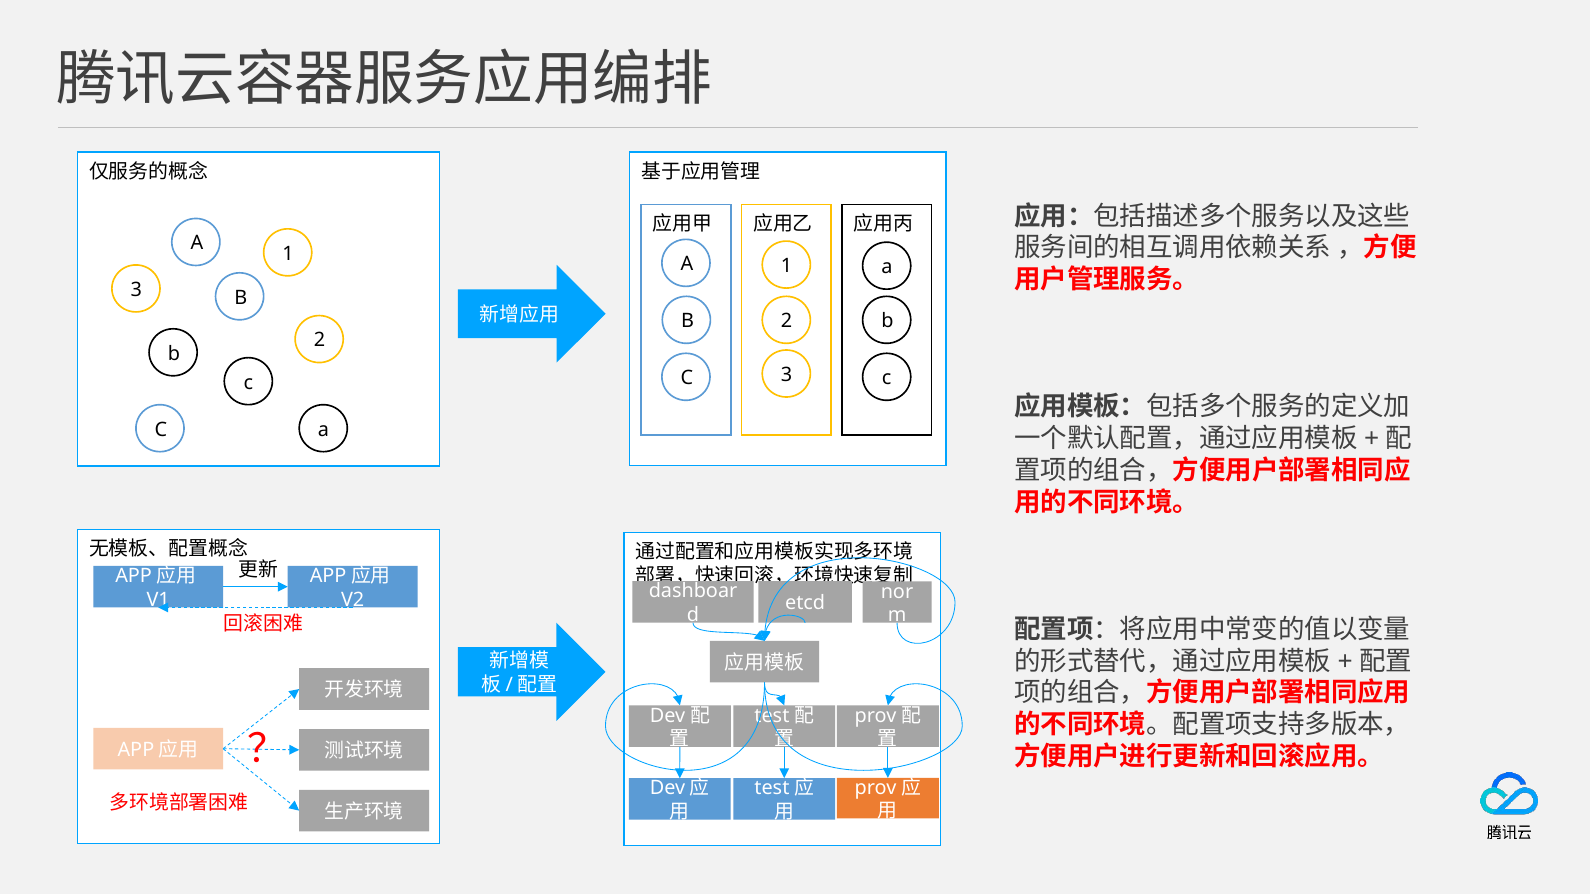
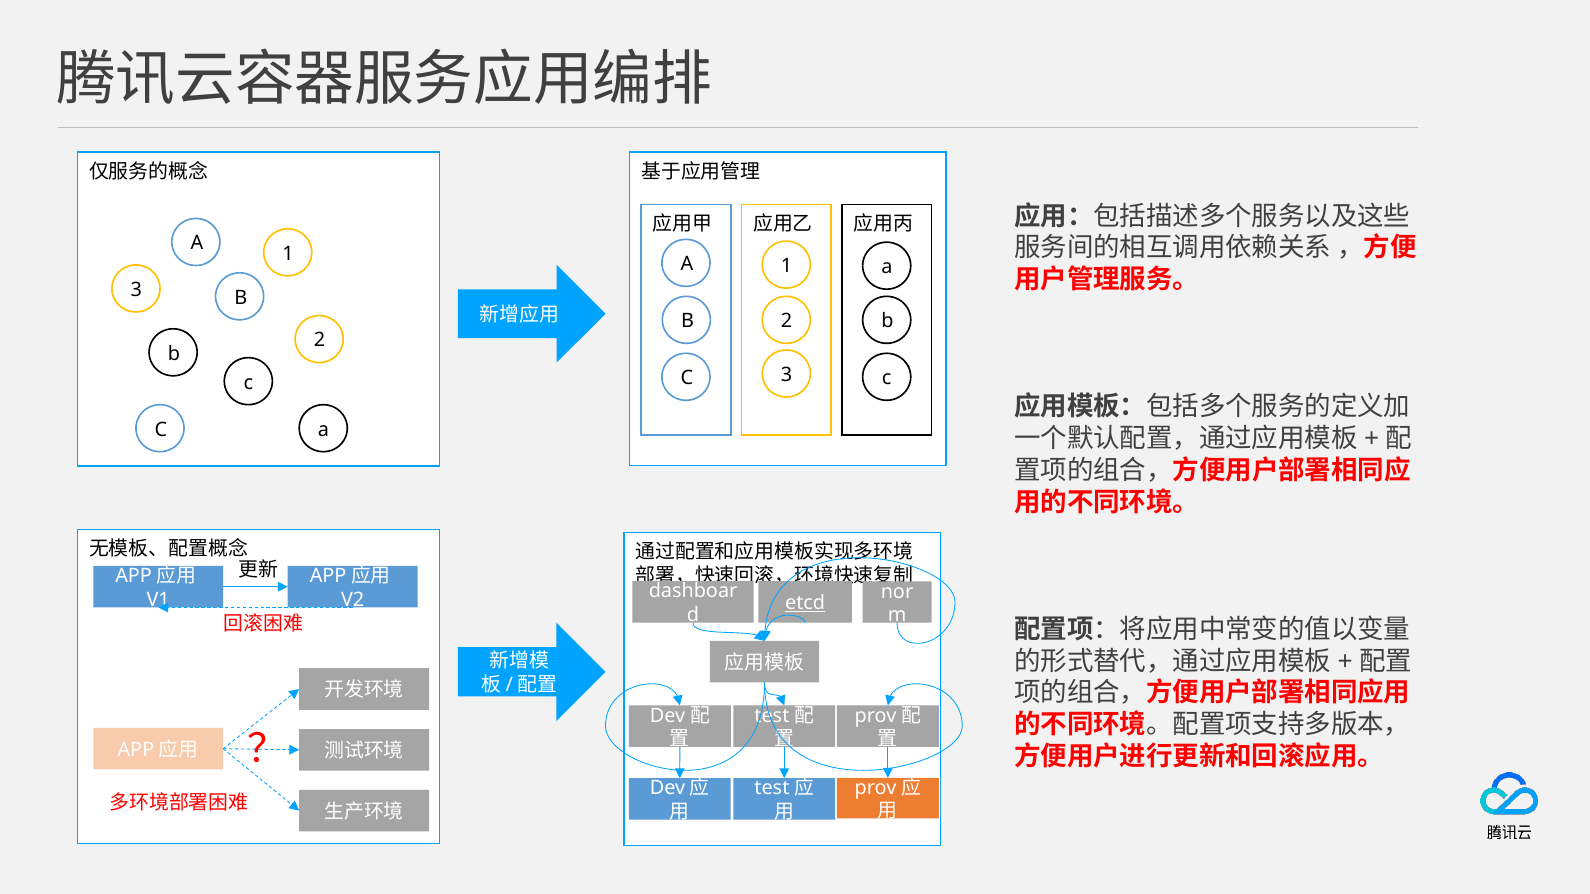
etcd underline: none -> present
